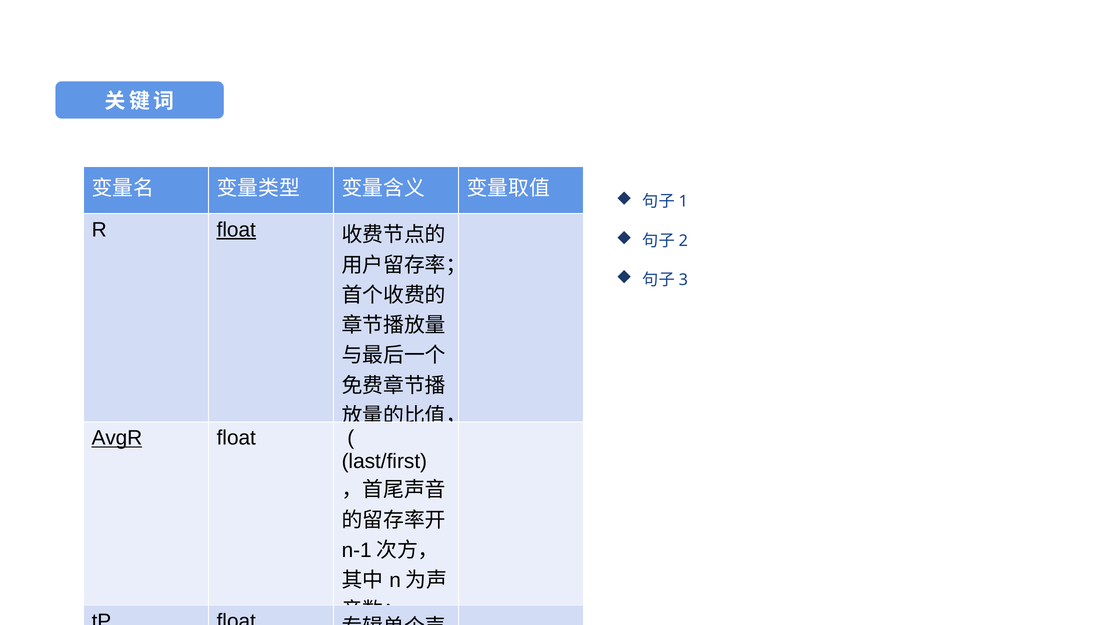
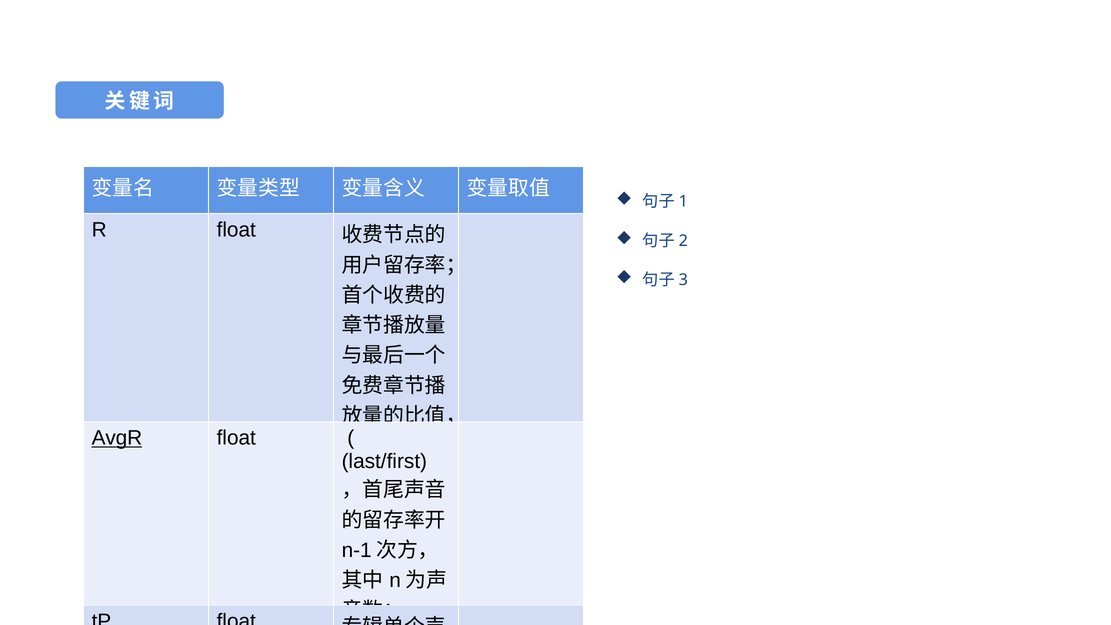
float at (236, 230) underline: present -> none
